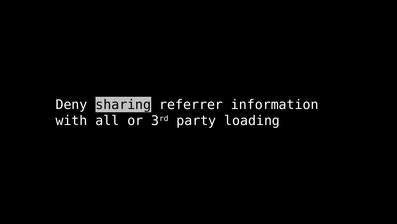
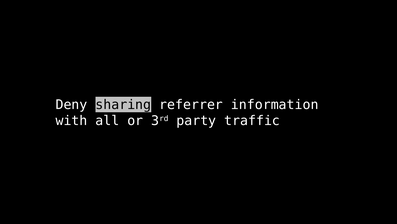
loading: loading -> traffic
